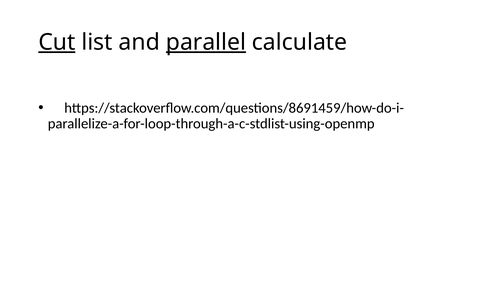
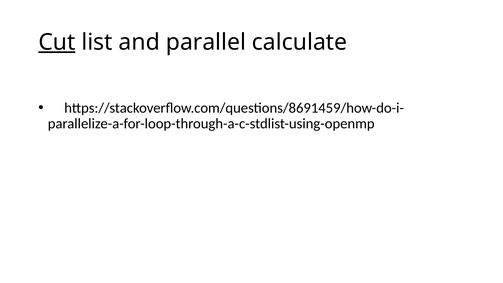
parallel underline: present -> none
